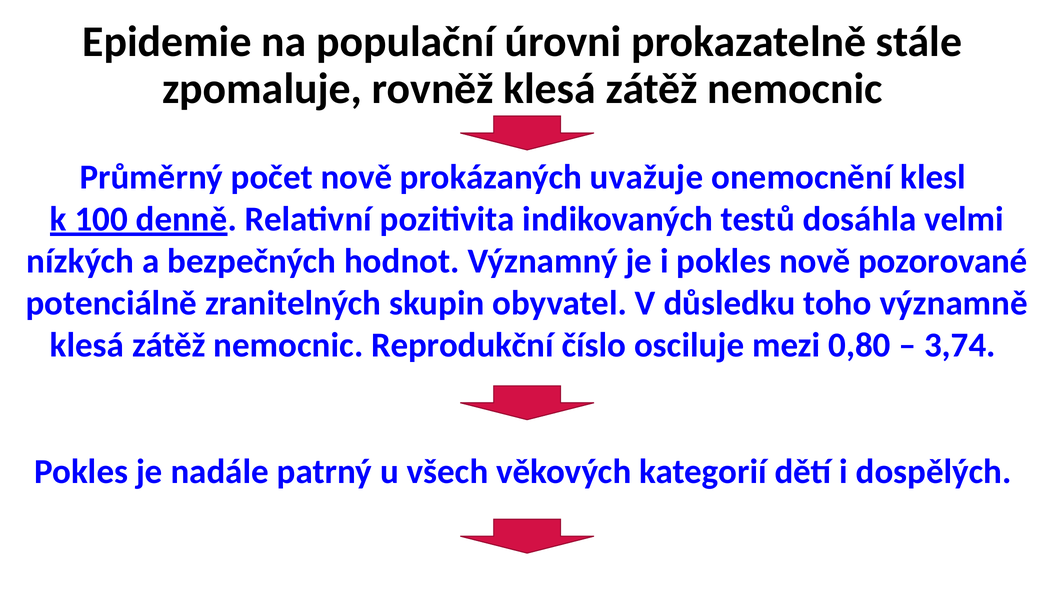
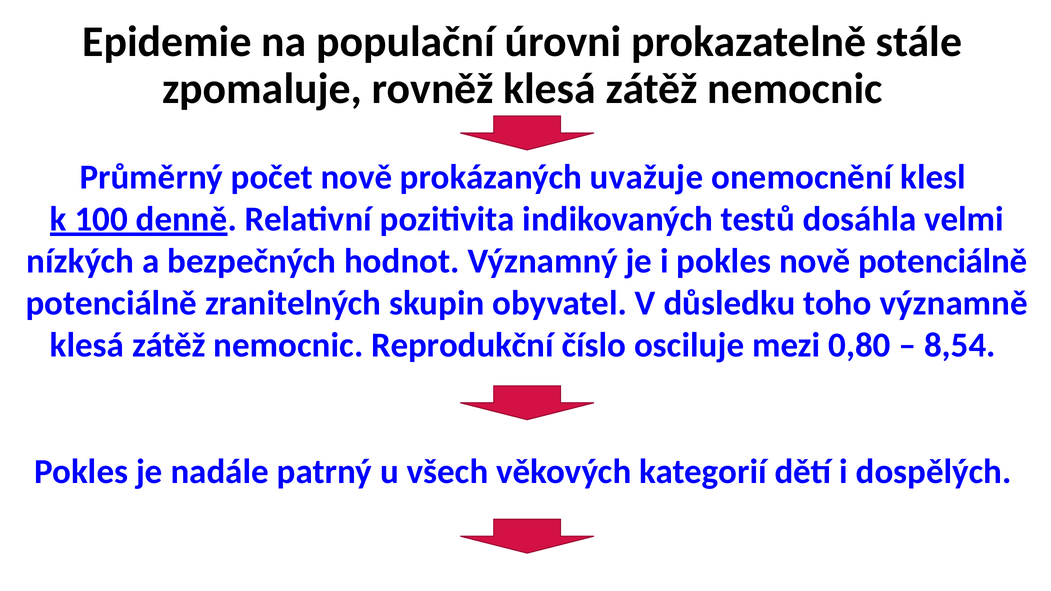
nově pozorované: pozorované -> potenciálně
3,74: 3,74 -> 8,54
